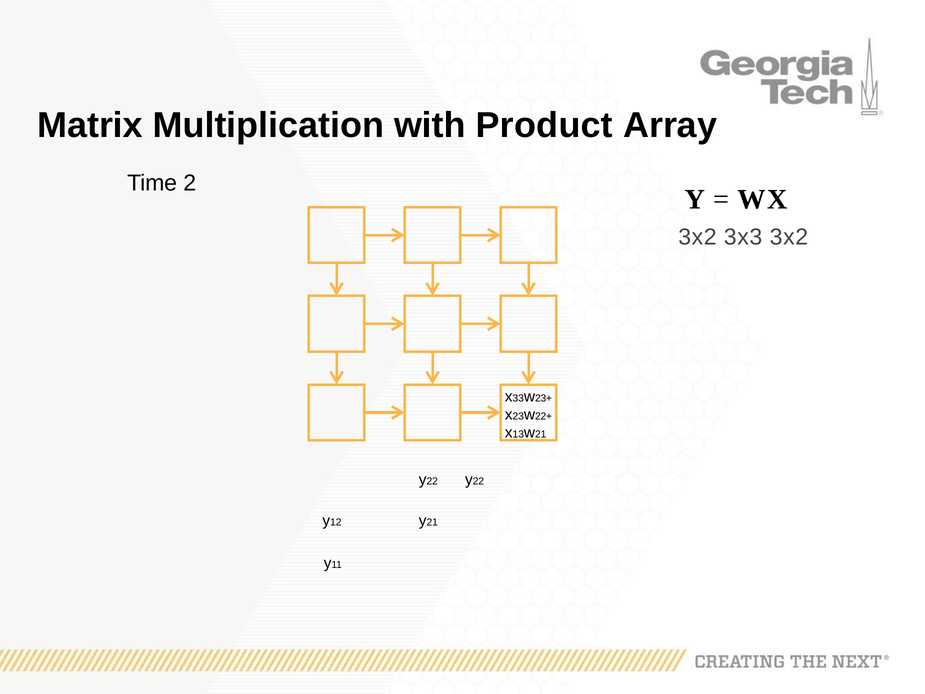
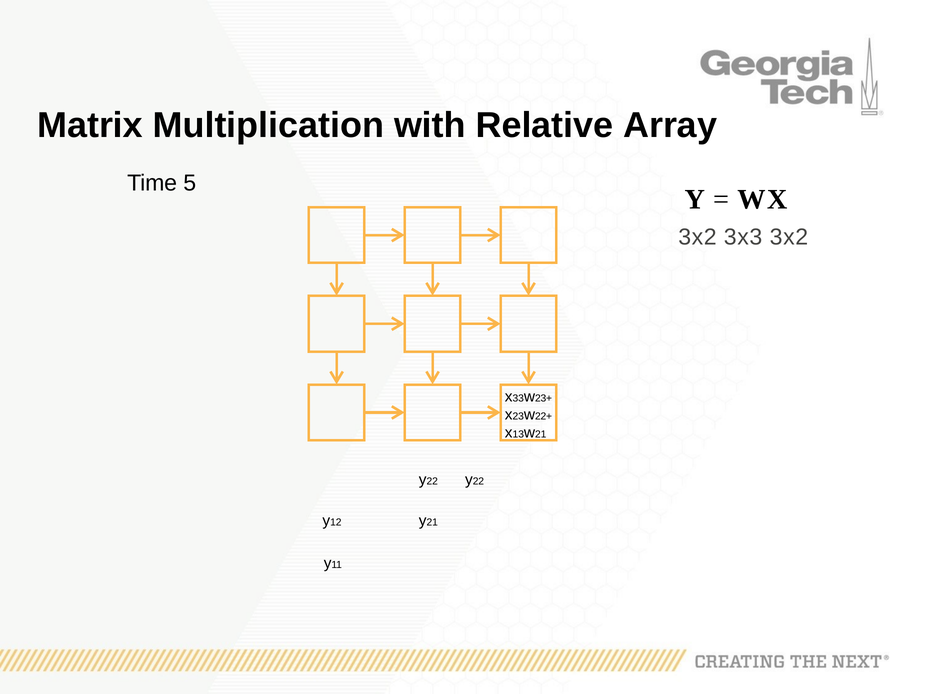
Product: Product -> Relative
2: 2 -> 5
